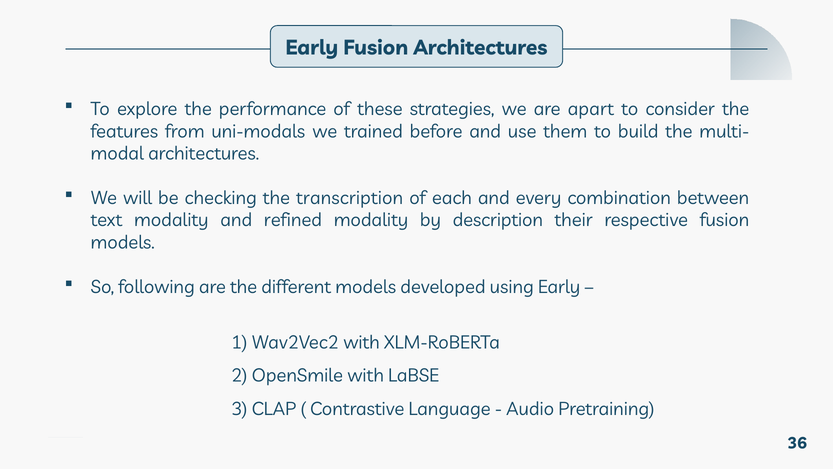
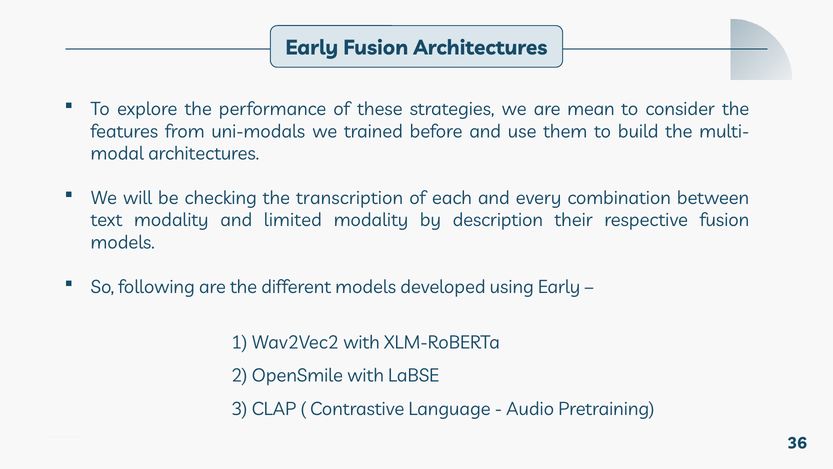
apart: apart -> mean
refined: refined -> limited
